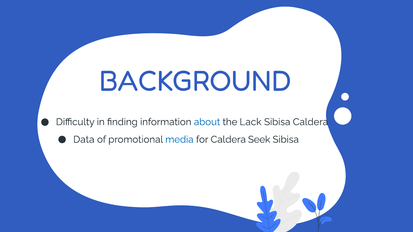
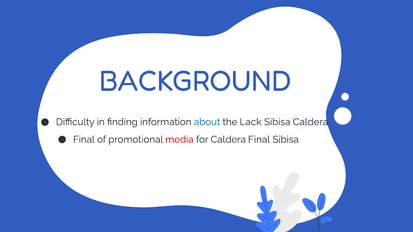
Data at (84, 140): Data -> Final
media colour: blue -> red
Caldera Seek: Seek -> Final
